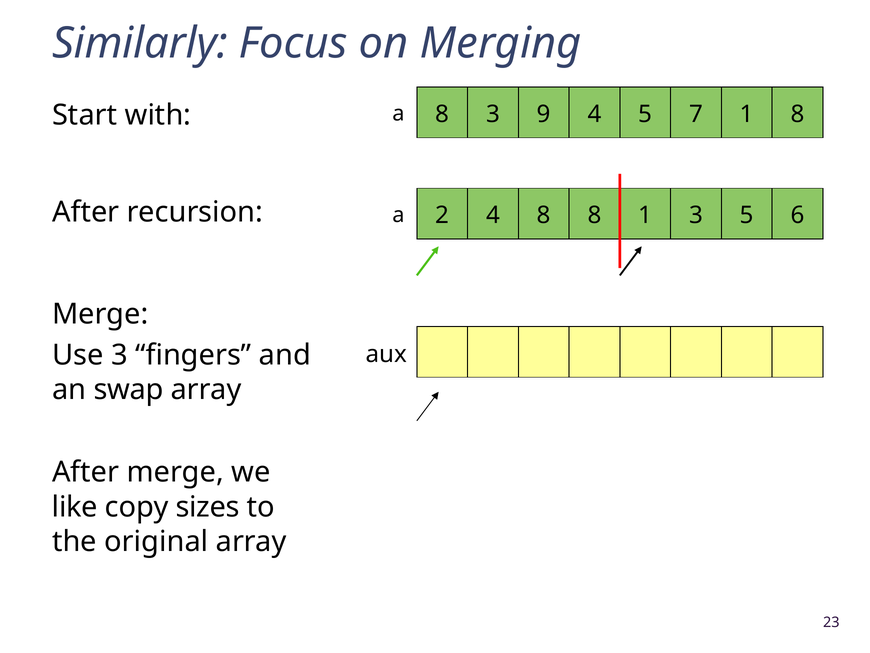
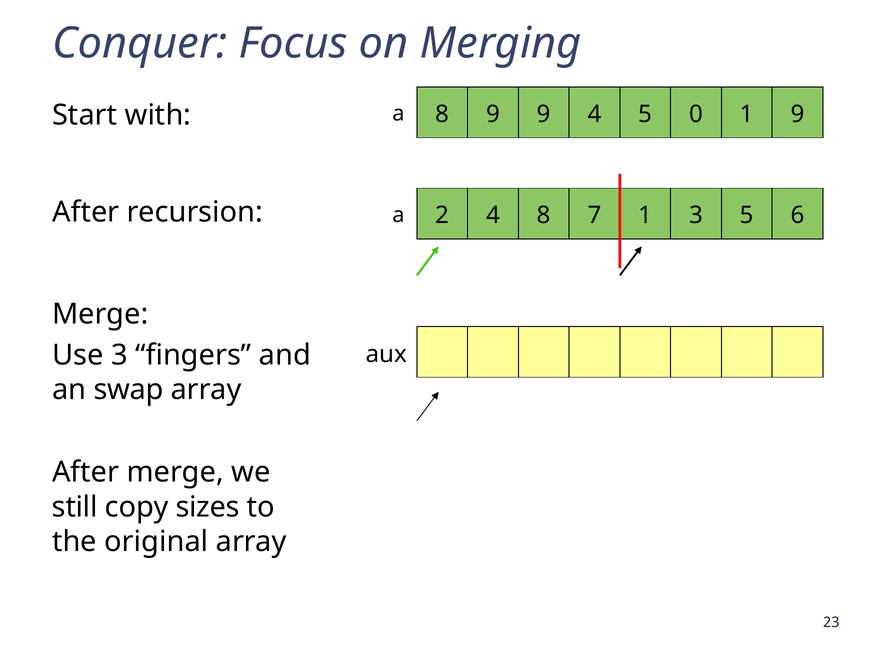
Similarly: Similarly -> Conquer
8 3: 3 -> 9
7: 7 -> 0
1 8: 8 -> 9
8 8: 8 -> 7
like: like -> still
